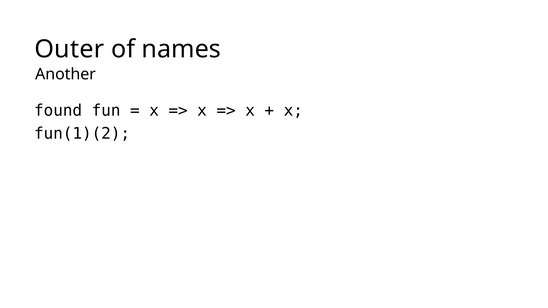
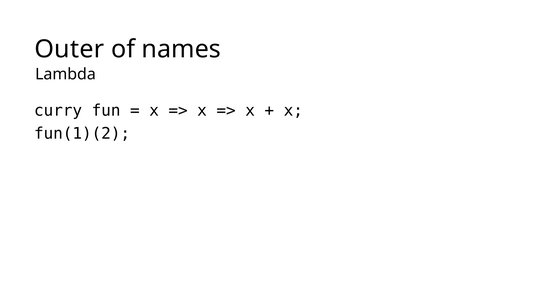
Another: Another -> Lambda
found: found -> curry
